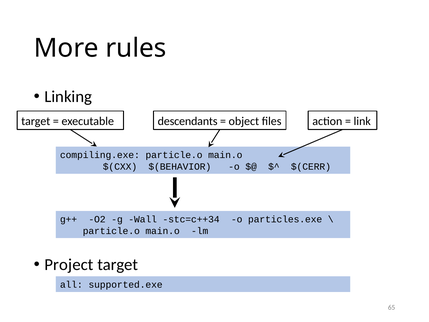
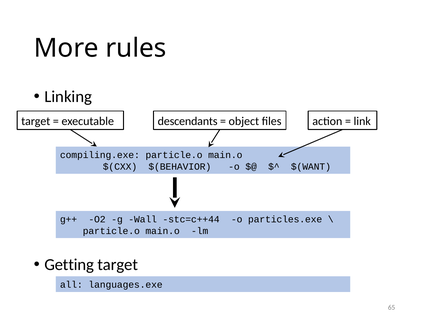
$(CERR: $(CERR -> $(WANT
stc=c++34: stc=c++34 -> stc=c++44
Project: Project -> Getting
supported.exe: supported.exe -> languages.exe
